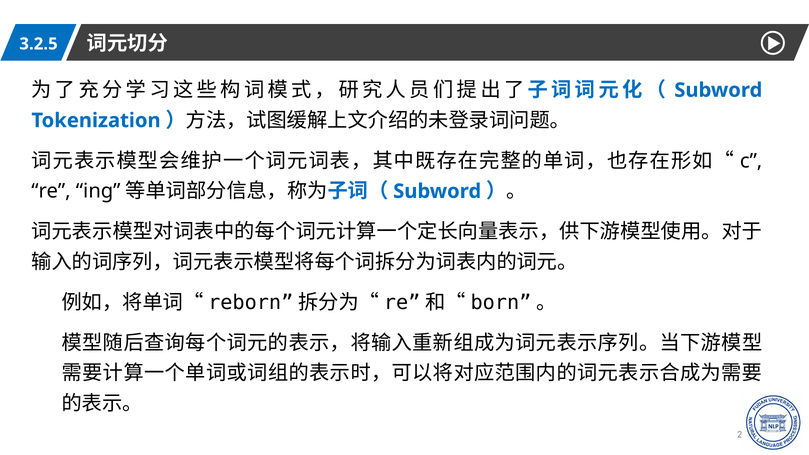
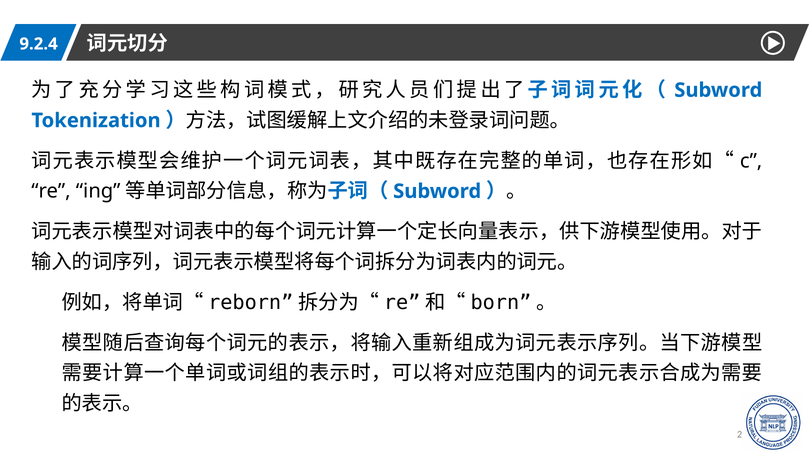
3.2.5: 3.2.5 -> 9.2.4
